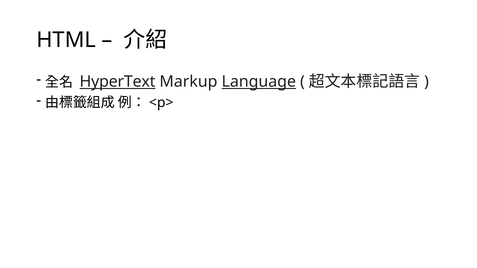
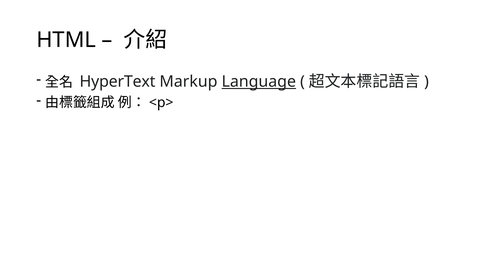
HyperText underline: present -> none
